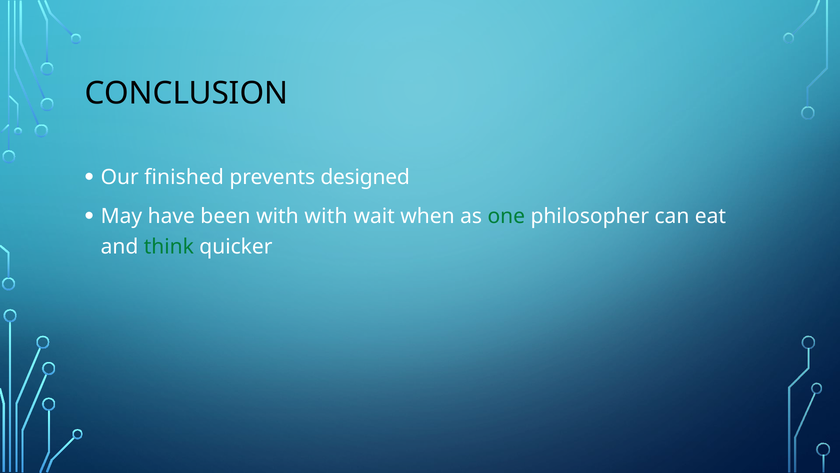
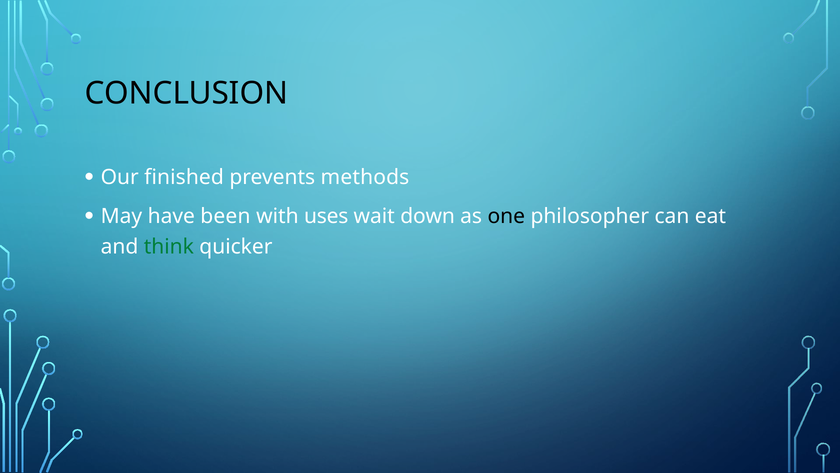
designed: designed -> methods
with with: with -> uses
when: when -> down
one colour: green -> black
